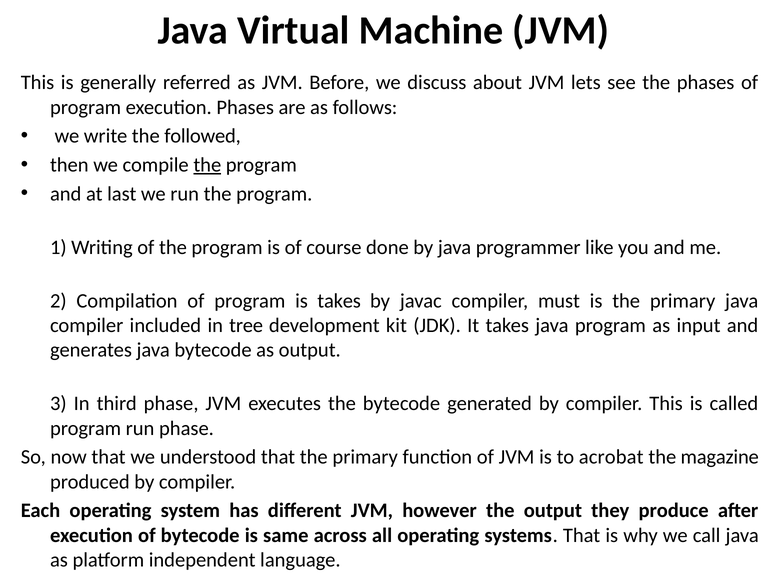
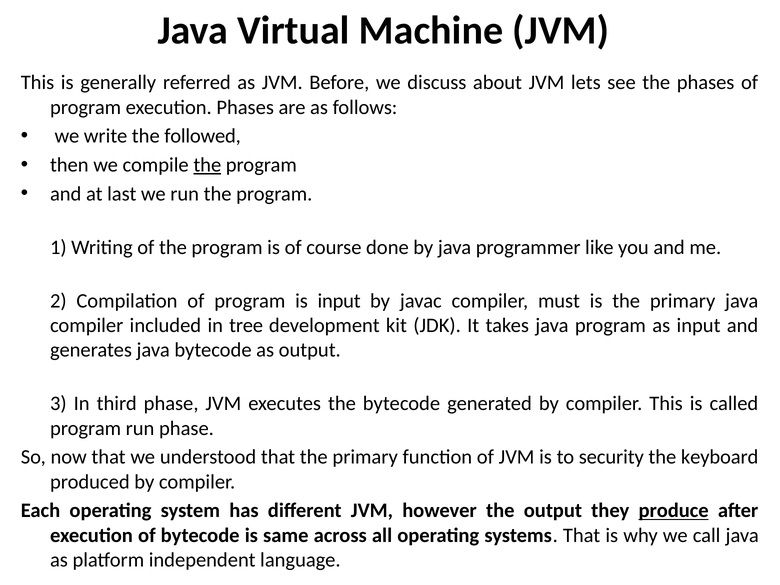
is takes: takes -> input
acrobat: acrobat -> security
magazine: magazine -> keyboard
produce underline: none -> present
